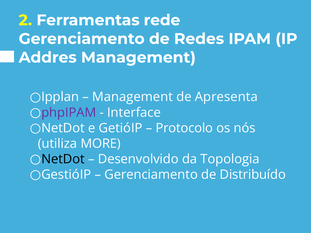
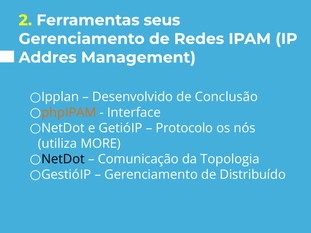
rede: rede -> seus
Management at (133, 97): Management -> Desenvolvido
Apresenta: Apresenta -> Conclusão
phpIPAM colour: purple -> orange
Desenvolvido: Desenvolvido -> Comunicação
